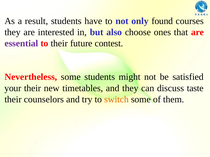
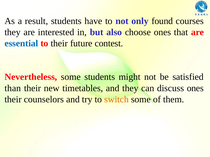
essential colour: purple -> blue
your: your -> than
discuss taste: taste -> ones
